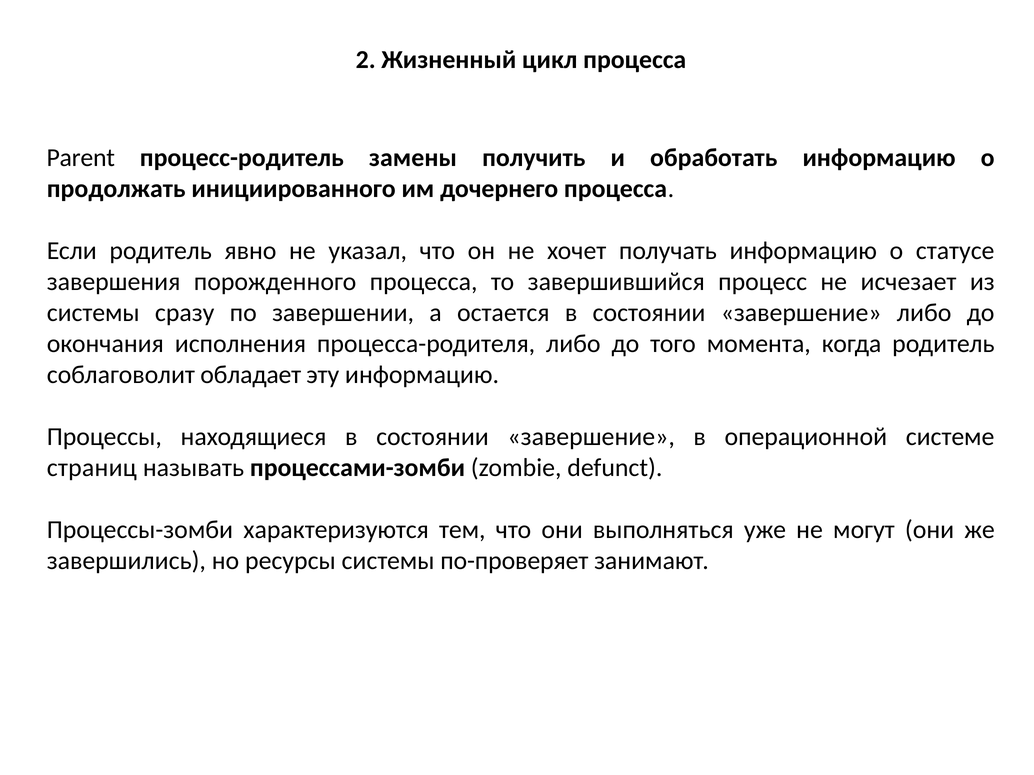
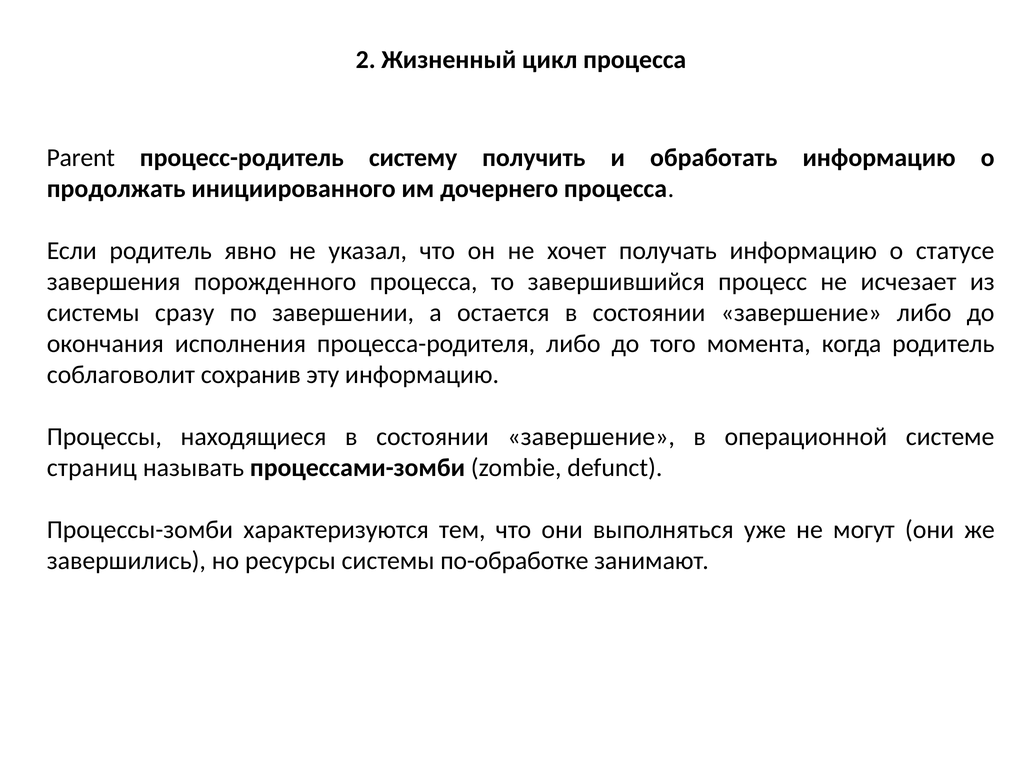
замены: замены -> систему
обладает: обладает -> сохранив
по-проверяет: по-проверяет -> по-обработке
